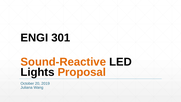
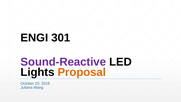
Sound-Reactive colour: orange -> purple
